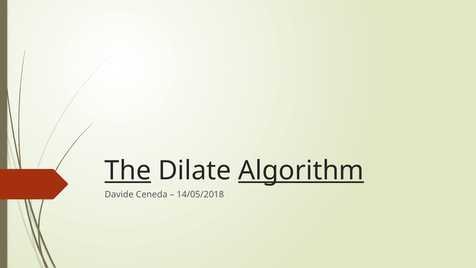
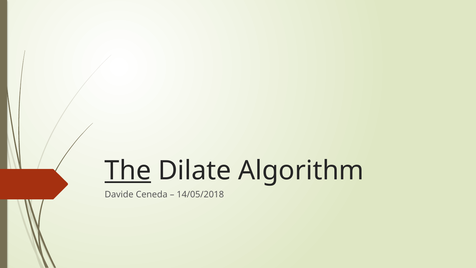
Algorithm underline: present -> none
